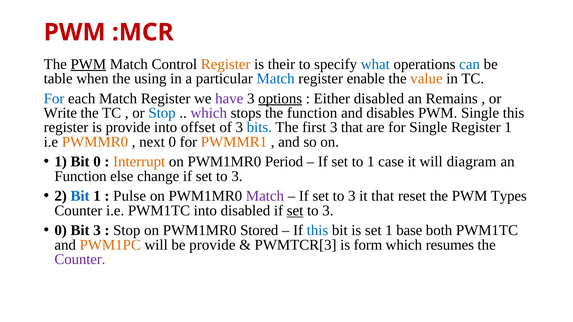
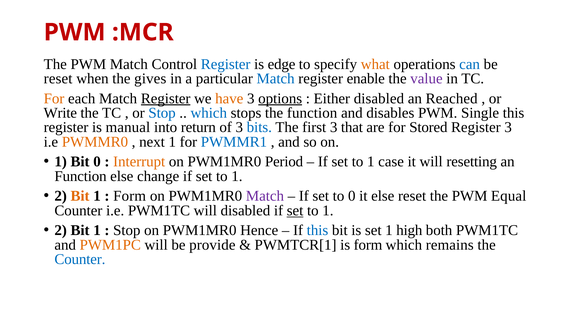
PWM at (88, 64) underline: present -> none
Register at (226, 64) colour: orange -> blue
their: their -> edge
what colour: blue -> orange
table at (58, 79): table -> reset
using: using -> gives
value colour: orange -> purple
For at (54, 99) colour: blue -> orange
Register at (166, 99) underline: none -> present
have colour: purple -> orange
Remains: Remains -> Reached
which at (209, 113) colour: purple -> blue
is provide: provide -> manual
offset: offset -> return
for Single: Single -> Stored
Register 1: 1 -> 3
next 0: 0 -> 1
PWMMR1 colour: orange -> blue
diagram: diagram -> resetting
3 at (237, 176): 3 -> 1
Bit at (80, 196) colour: blue -> orange
Pulse at (130, 196): Pulse -> Form
3 at (352, 196): 3 -> 0
it that: that -> else
Types: Types -> Equal
PWM1TC into: into -> will
3 at (328, 211): 3 -> 1
0 at (61, 231): 0 -> 2
3 at (97, 231): 3 -> 1
Stored: Stored -> Hence
base: base -> high
PWMTCR[3: PWMTCR[3 -> PWMTCR[1
resumes: resumes -> remains
Counter at (80, 260) colour: purple -> blue
